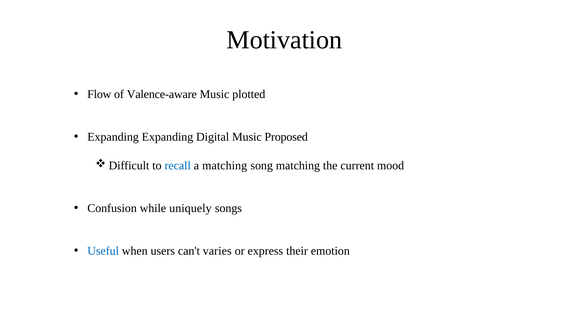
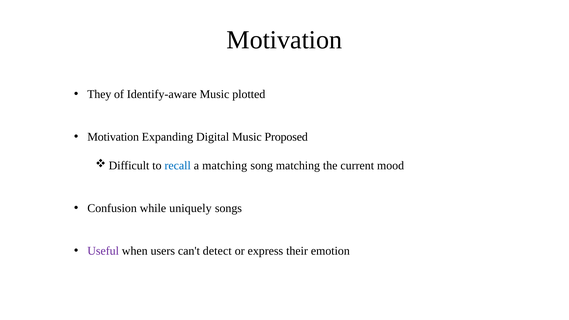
Flow: Flow -> They
Valence-aware: Valence-aware -> Identify-aware
Expanding at (113, 137): Expanding -> Motivation
Useful colour: blue -> purple
varies: varies -> detect
